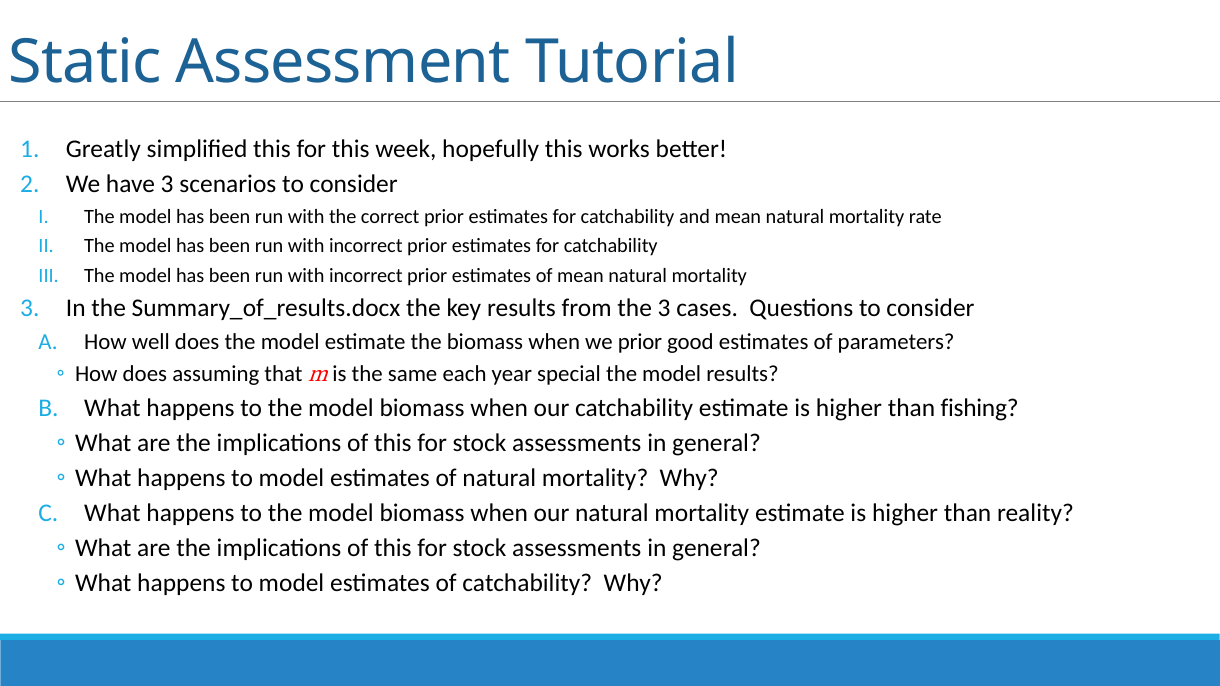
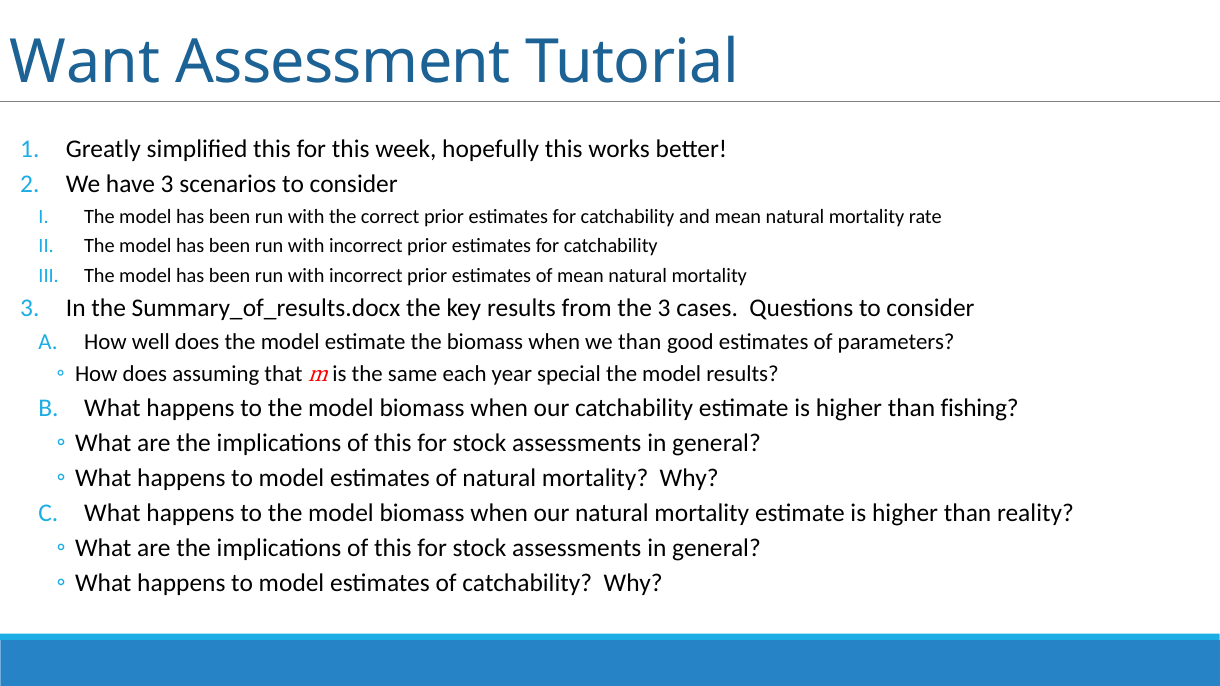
Static: Static -> Want
we prior: prior -> than
